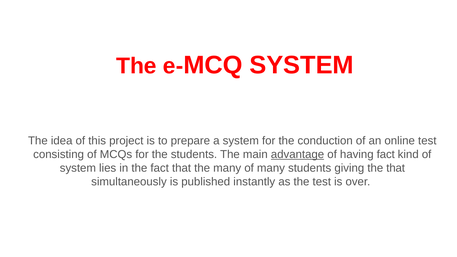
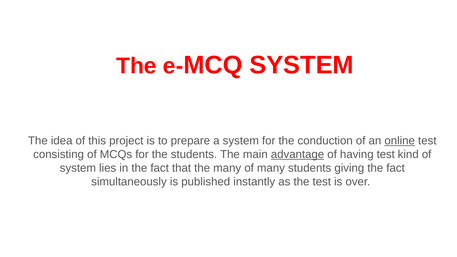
online underline: none -> present
having fact: fact -> test
giving the that: that -> fact
